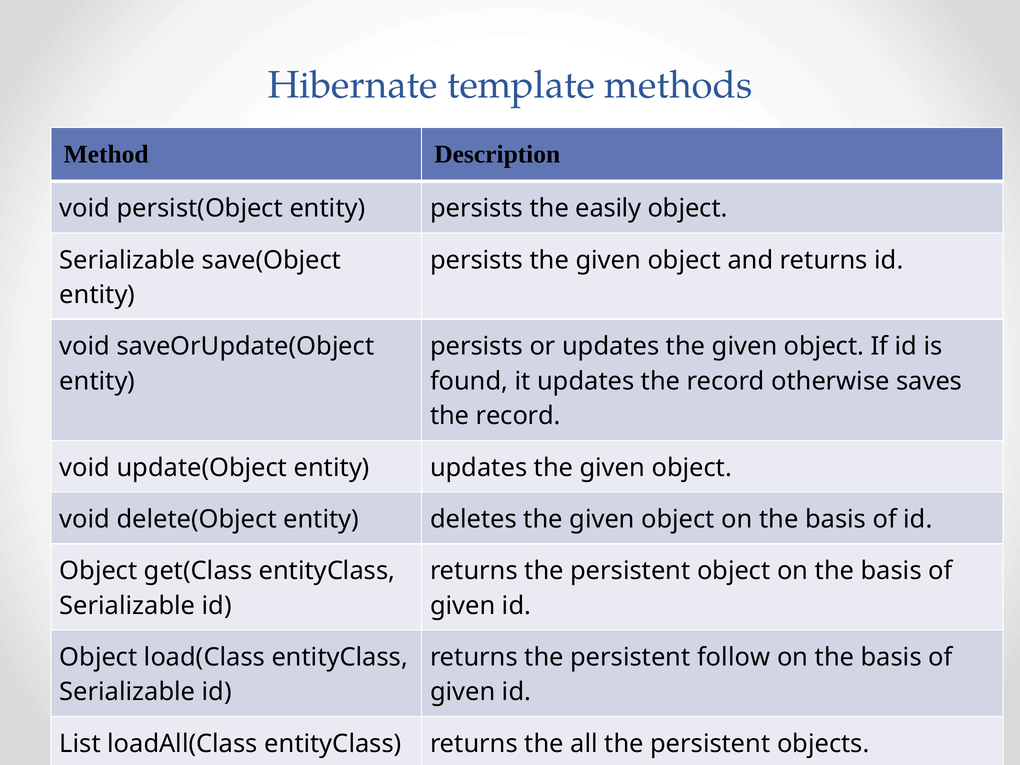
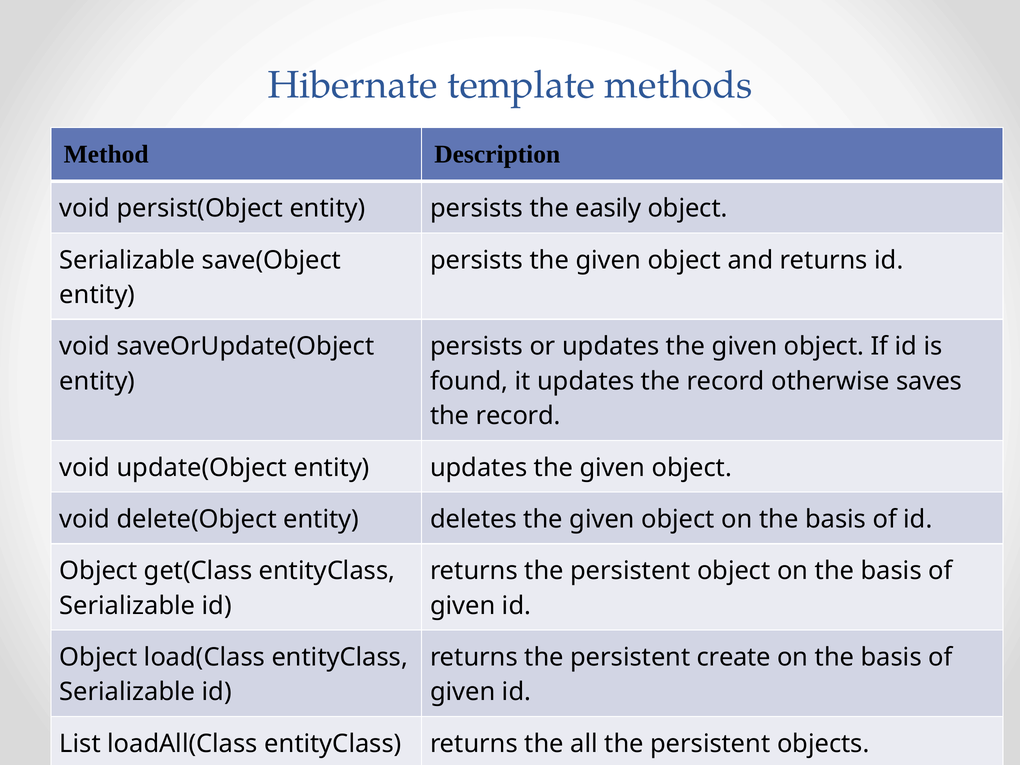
follow: follow -> create
